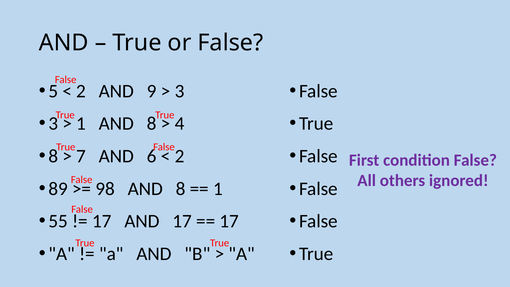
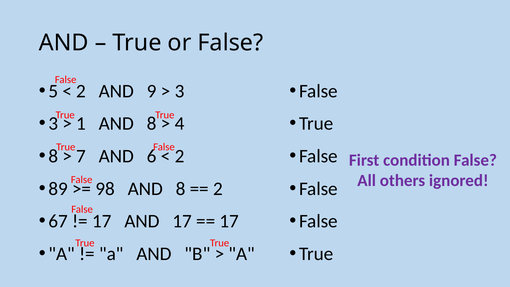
1 at (218, 189): 1 -> 2
55: 55 -> 67
